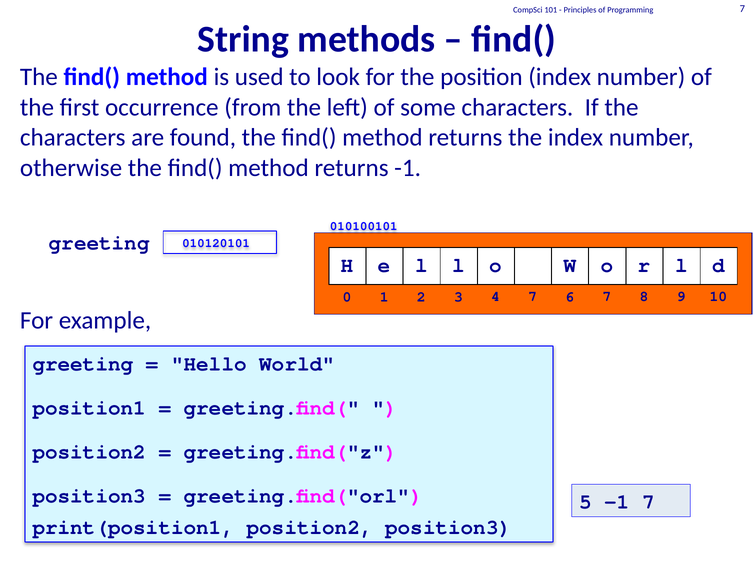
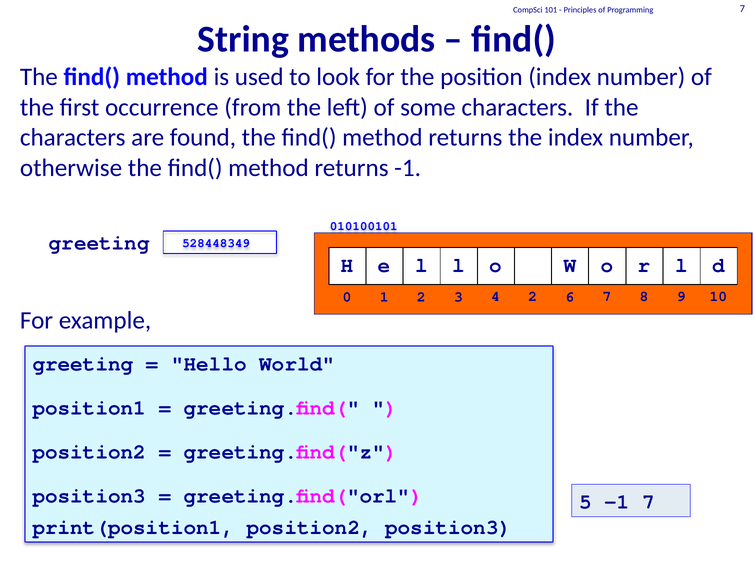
010120101: 010120101 -> 528448349
4 7: 7 -> 2
